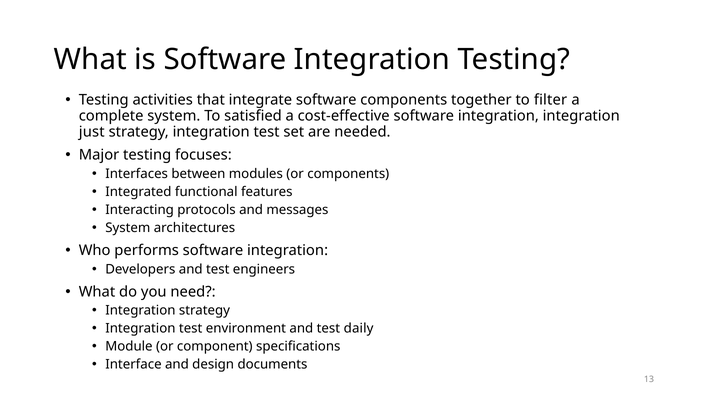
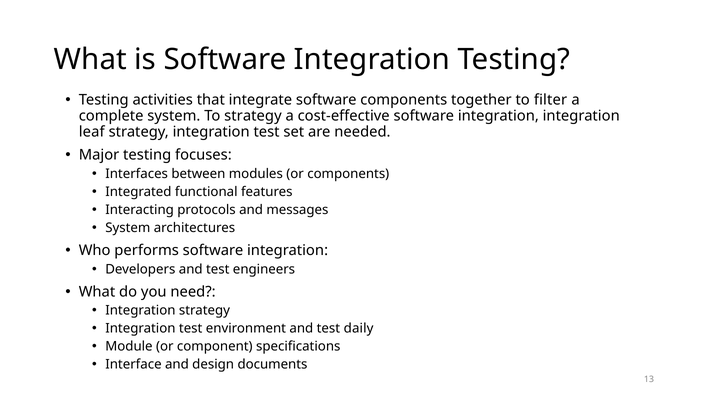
To satisfied: satisfied -> strategy
just: just -> leaf
